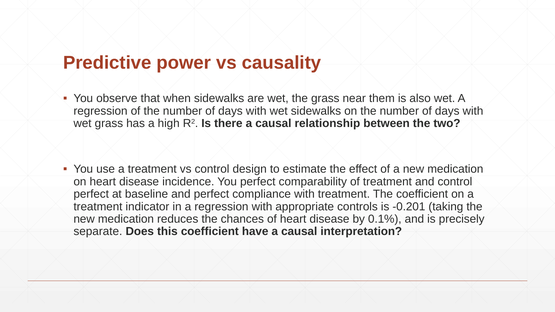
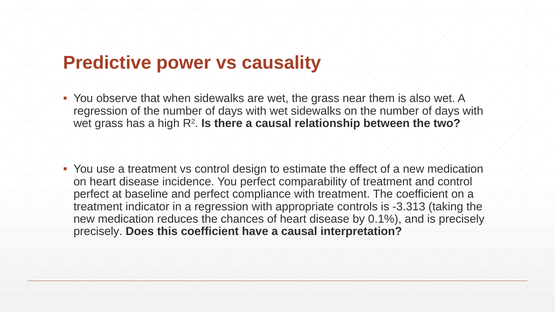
-0.201: -0.201 -> -3.313
separate at (98, 232): separate -> precisely
